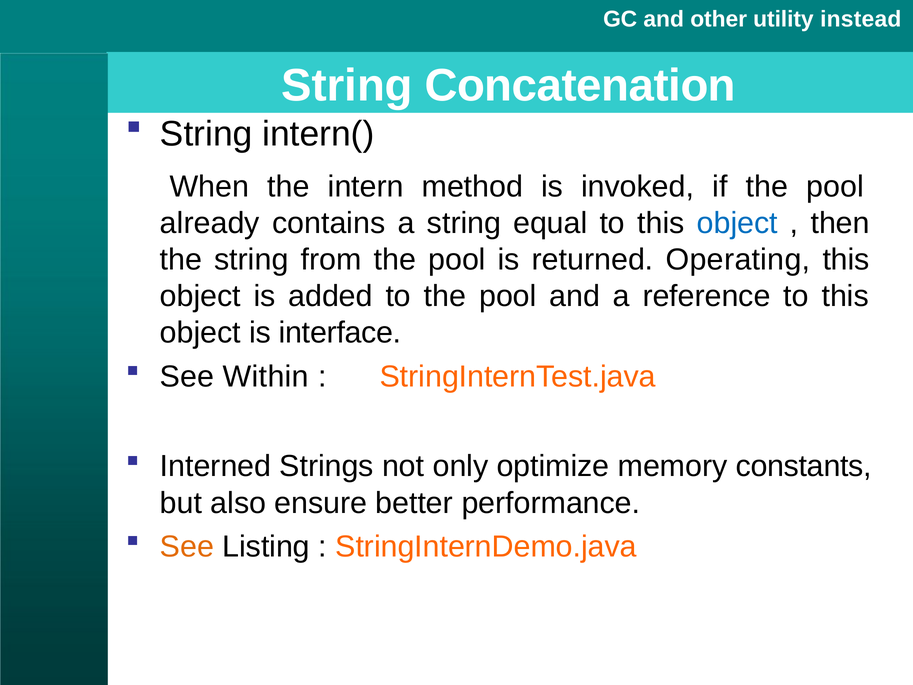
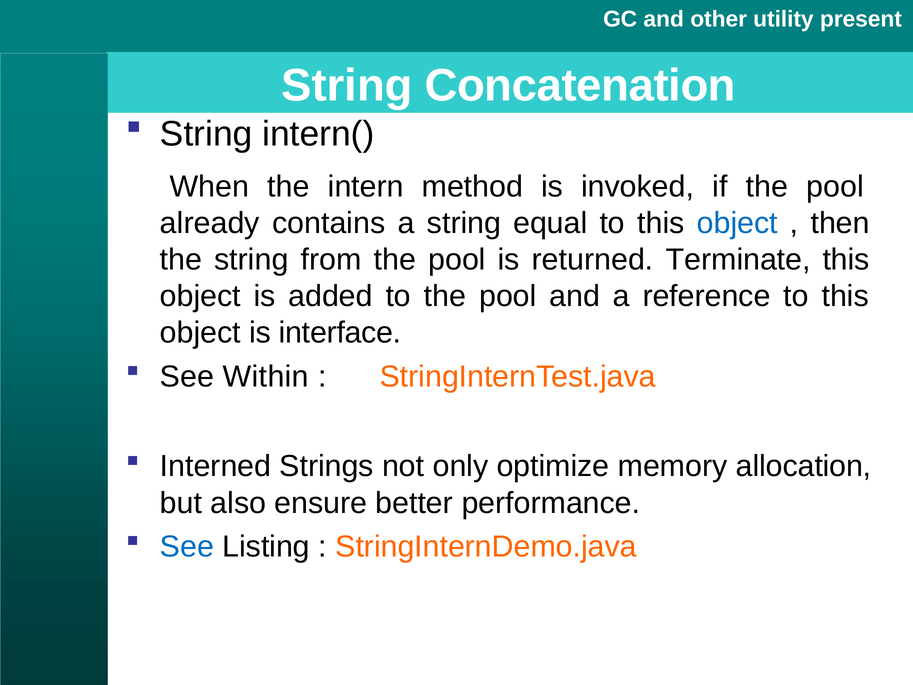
instead: instead -> present
Operating: Operating -> Terminate
constants: constants -> allocation
See at (187, 547) colour: orange -> blue
